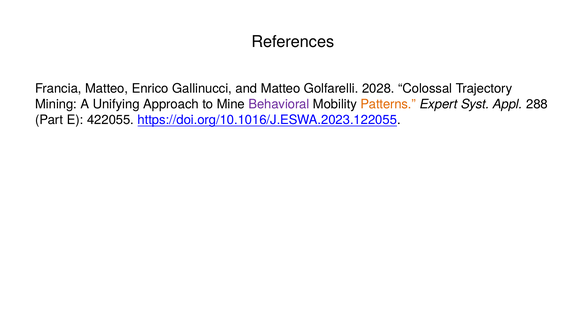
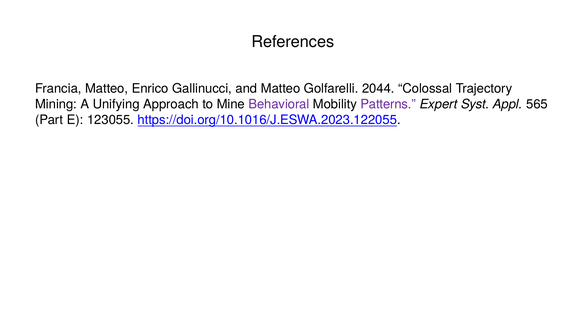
2028: 2028 -> 2044
Patterns colour: orange -> purple
288: 288 -> 565
422055: 422055 -> 123055
